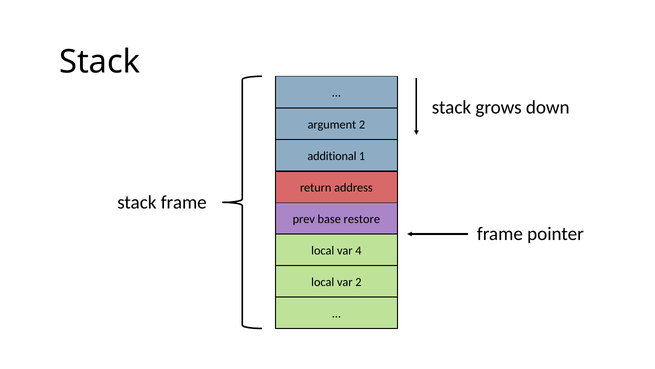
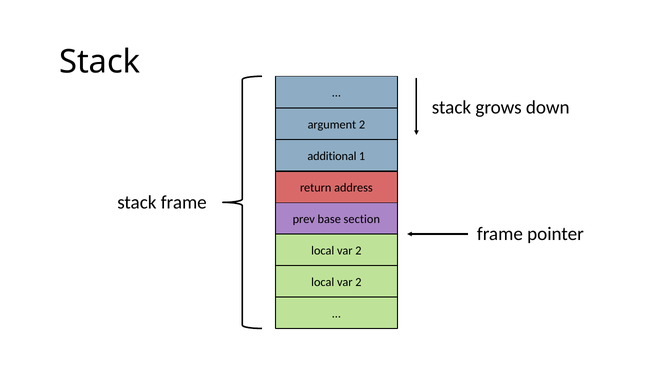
restore: restore -> section
4 at (358, 250): 4 -> 2
